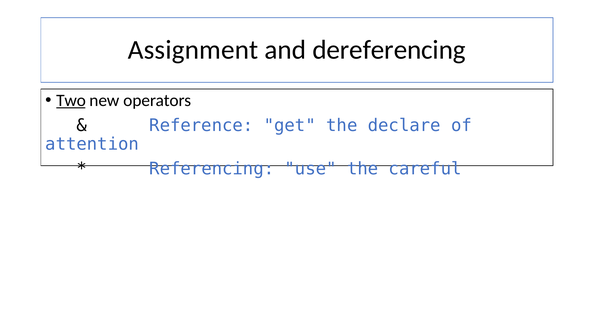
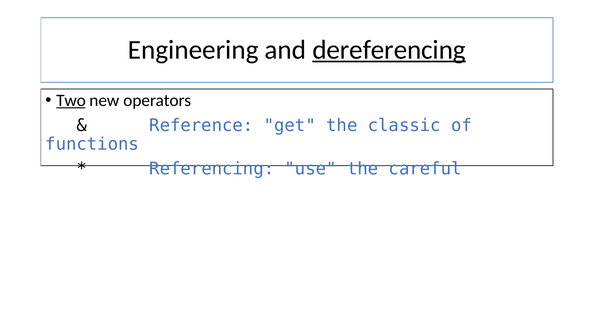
Assignment: Assignment -> Engineering
dereferencing underline: none -> present
declare: declare -> classic
attention: attention -> functions
